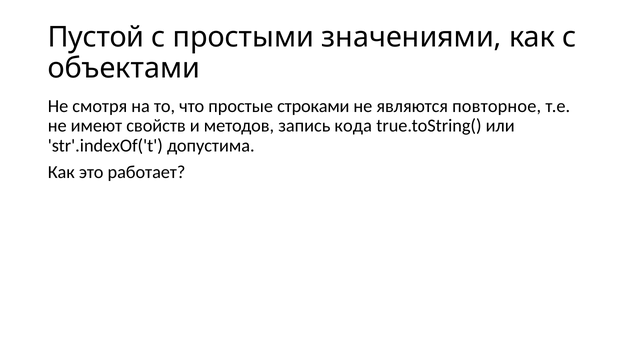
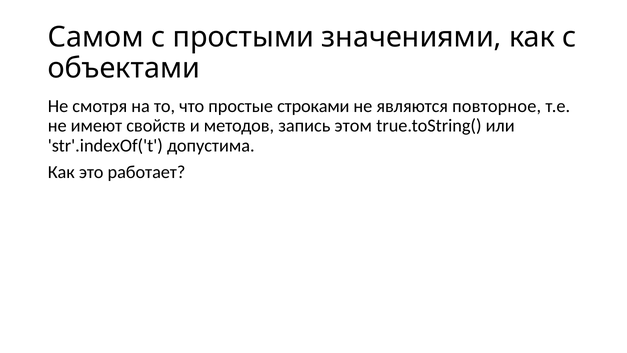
Пустой: Пустой -> Самом
кода: кода -> этом
